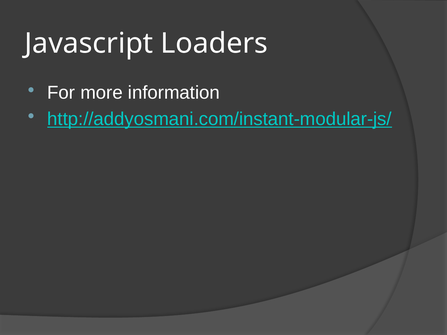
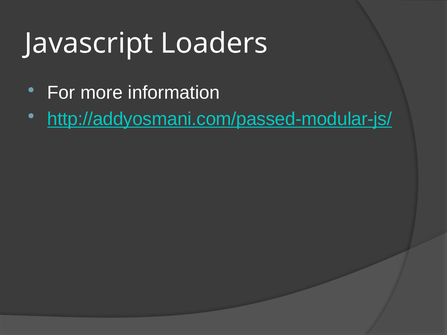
http://addyosmani.com/instant-modular-js/: http://addyosmani.com/instant-modular-js/ -> http://addyosmani.com/passed-modular-js/
